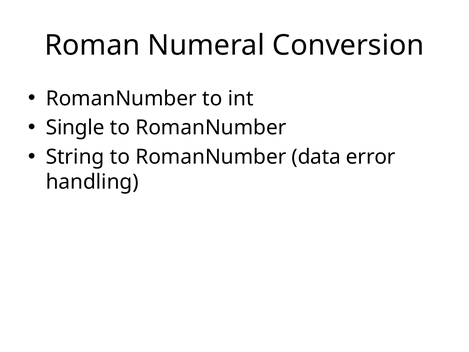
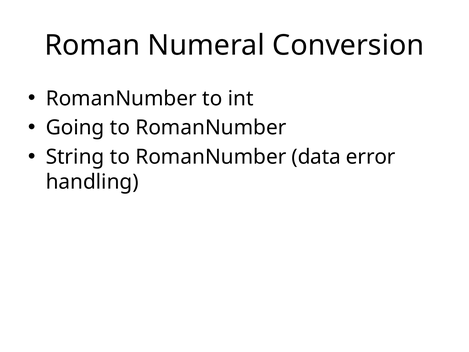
Single: Single -> Going
